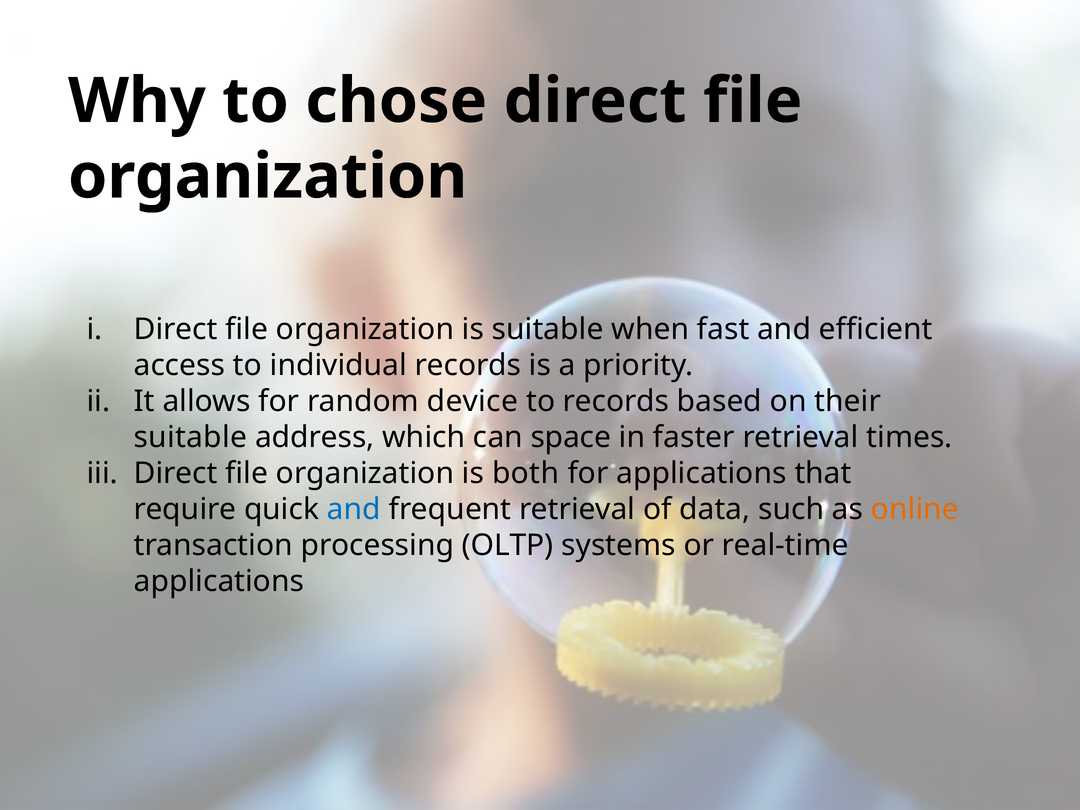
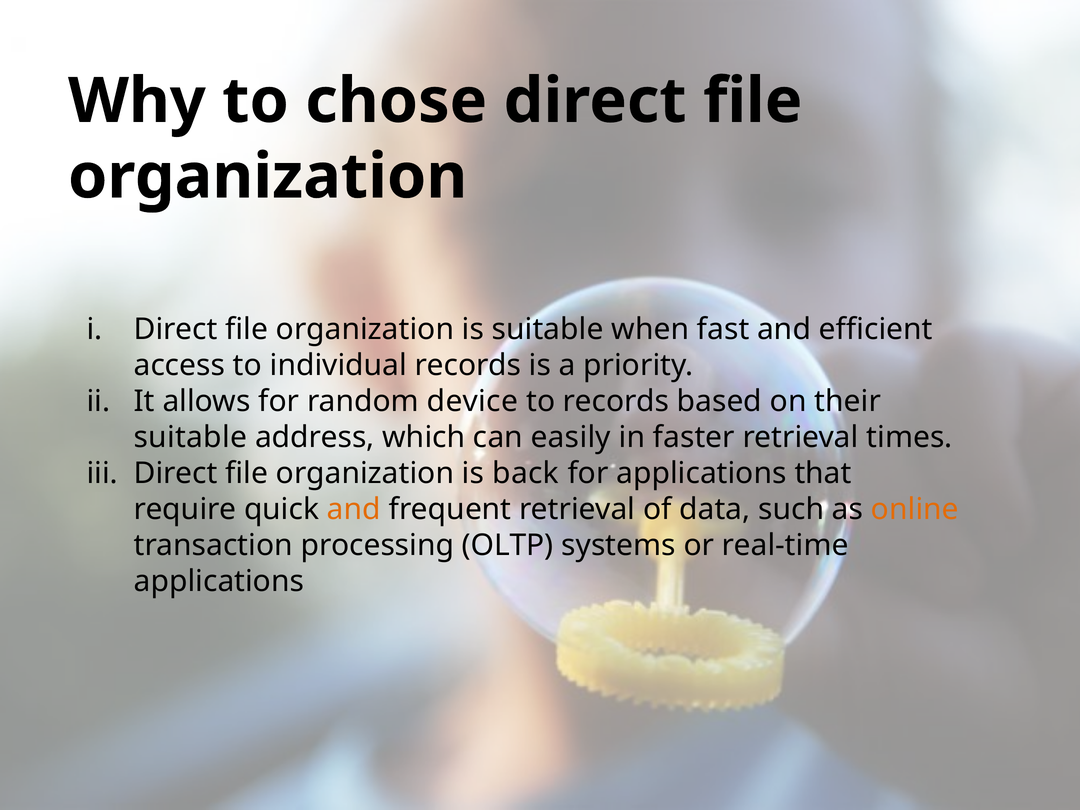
space: space -> easily
both: both -> back
and at (354, 509) colour: blue -> orange
